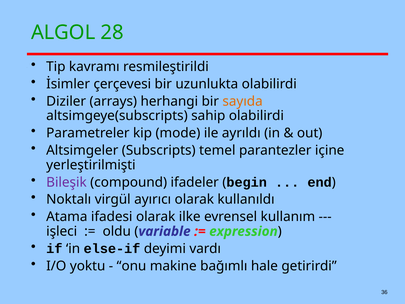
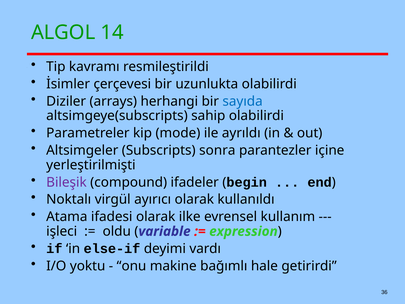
28: 28 -> 14
sayıda colour: orange -> blue
temel: temel -> sonra
